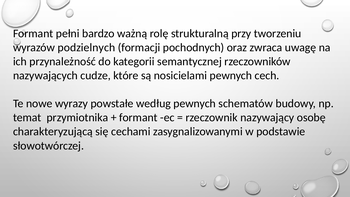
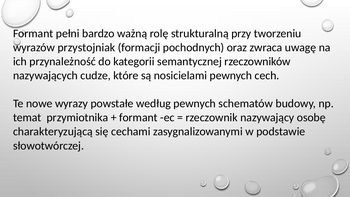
podzielnych: podzielnych -> przystojniak
